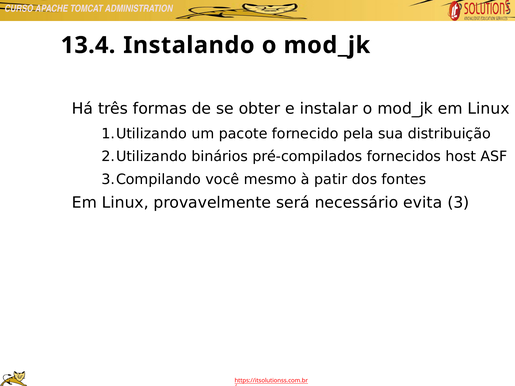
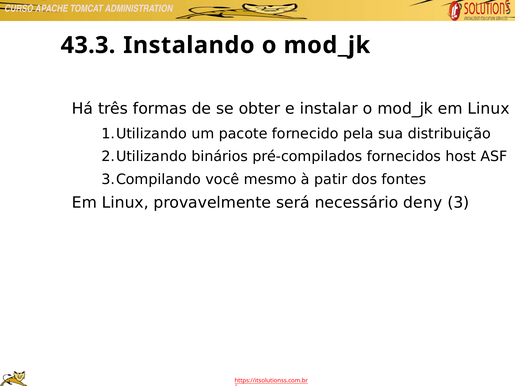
13.4: 13.4 -> 43.3
evita: evita -> deny
